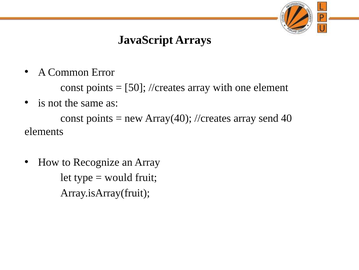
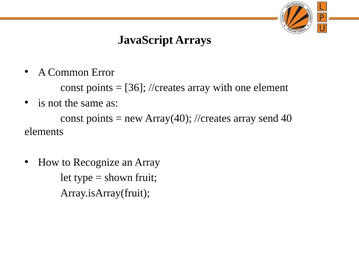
50: 50 -> 36
would: would -> shown
